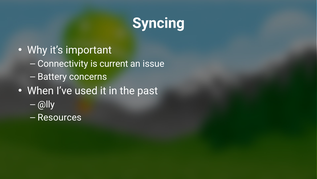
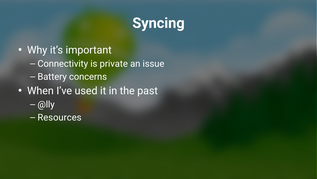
current: current -> private
